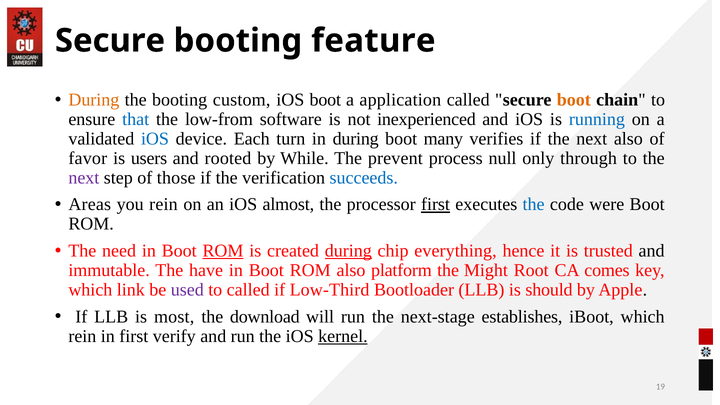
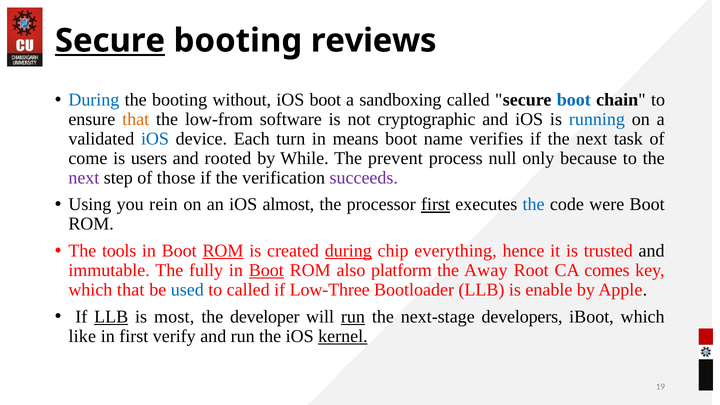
Secure at (110, 41) underline: none -> present
feature: feature -> reviews
During at (94, 100) colour: orange -> blue
custom: custom -> without
application: application -> sandboxing
boot at (574, 100) colour: orange -> blue
that at (136, 119) colour: blue -> orange
inexperienced: inexperienced -> cryptographic
in during: during -> means
many: many -> name
next also: also -> task
favor: favor -> come
through: through -> because
succeeds colour: blue -> purple
Areas: Areas -> Using
need: need -> tools
have: have -> fully
Boot at (266, 270) underline: none -> present
Might: Might -> Away
which link: link -> that
used colour: purple -> blue
Low-Third: Low-Third -> Low-Three
should: should -> enable
LLB at (111, 317) underline: none -> present
download: download -> developer
run at (353, 317) underline: none -> present
establishes: establishes -> developers
rein at (82, 336): rein -> like
